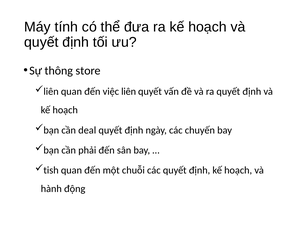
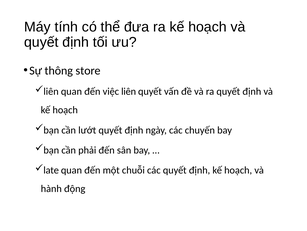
deal: deal -> lướt
tish: tish -> late
